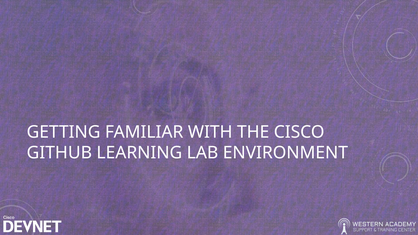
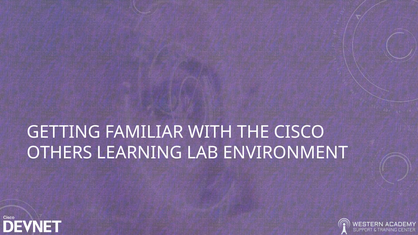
GITHUB: GITHUB -> OTHERS
